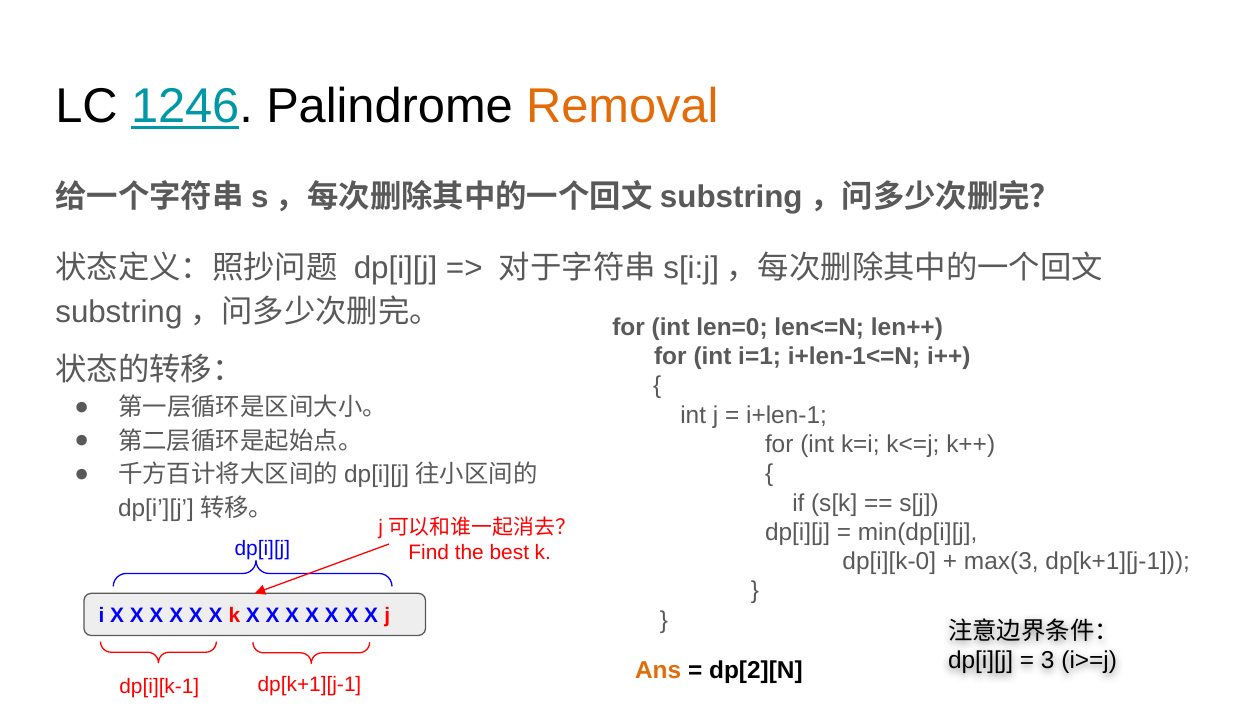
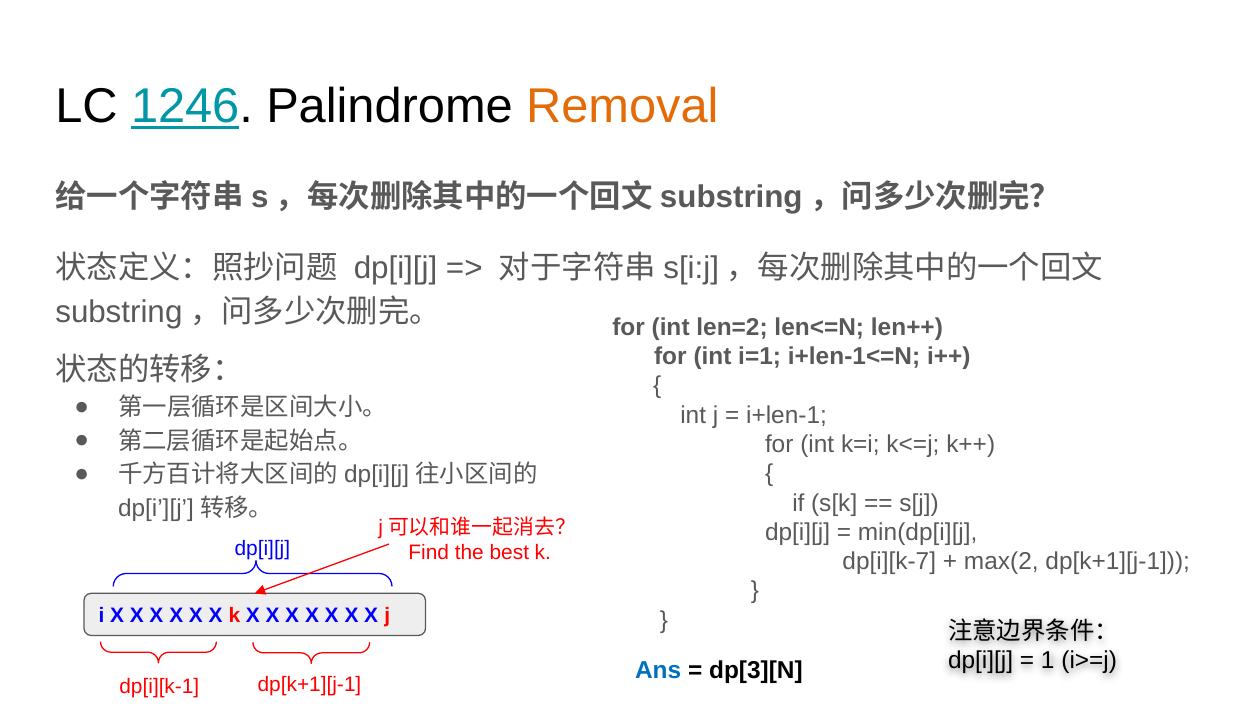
len=0: len=0 -> len=2
dp[i][k-0: dp[i][k-0 -> dp[i][k-7
max(3: max(3 -> max(2
3: 3 -> 1
Ans colour: orange -> blue
dp[2][N: dp[2][N -> dp[3][N
